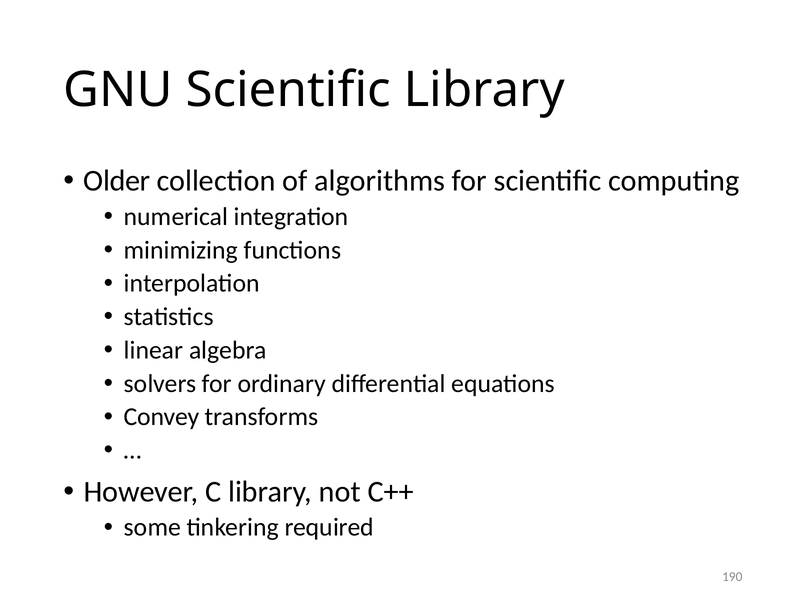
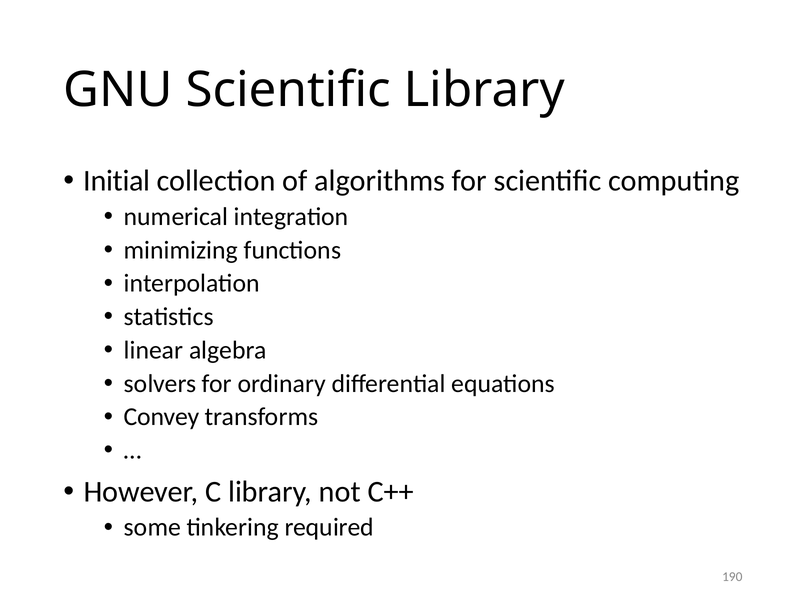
Older: Older -> Initial
